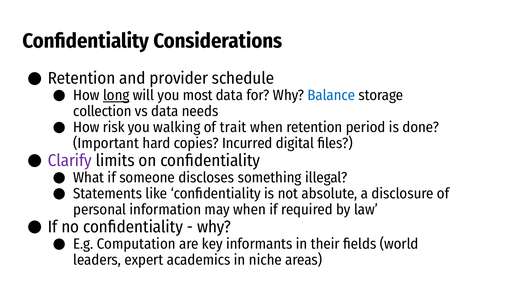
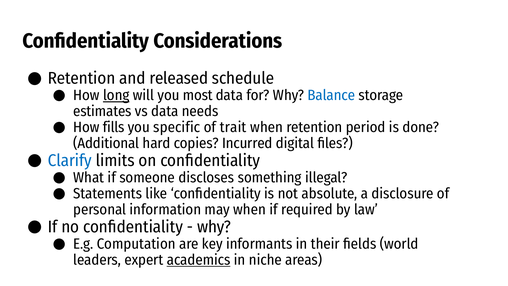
provider: provider -> released
collection: collection -> estimates
risk: risk -> fills
walking: walking -> specific
Important: Important -> Additional
Clarify colour: purple -> blue
academics underline: none -> present
